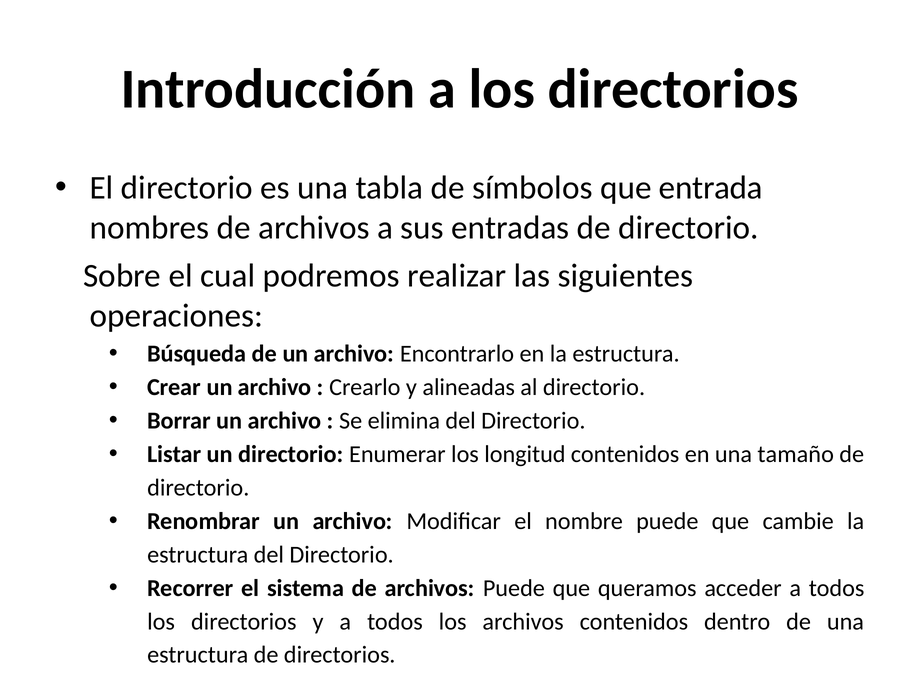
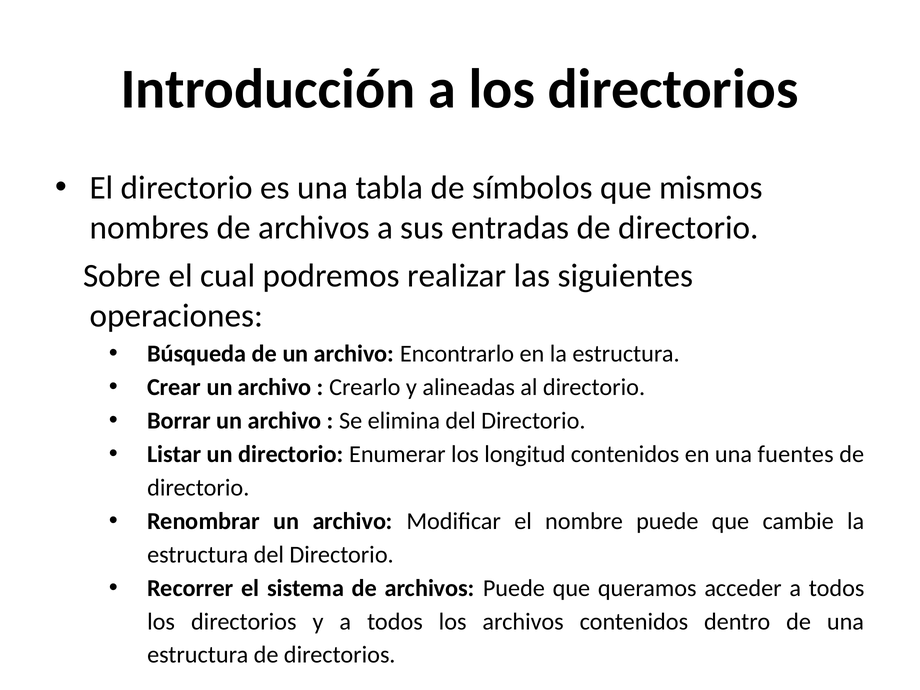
entrada: entrada -> mismos
tamaño: tamaño -> fuentes
